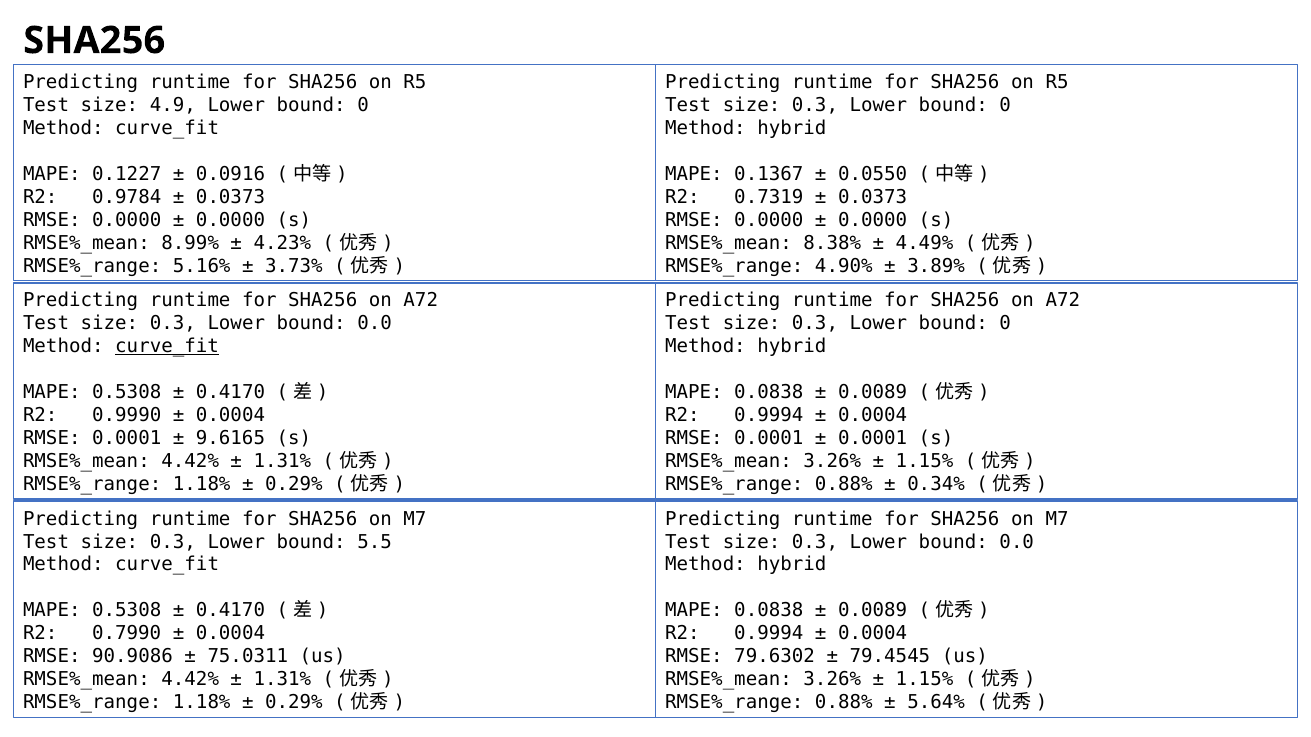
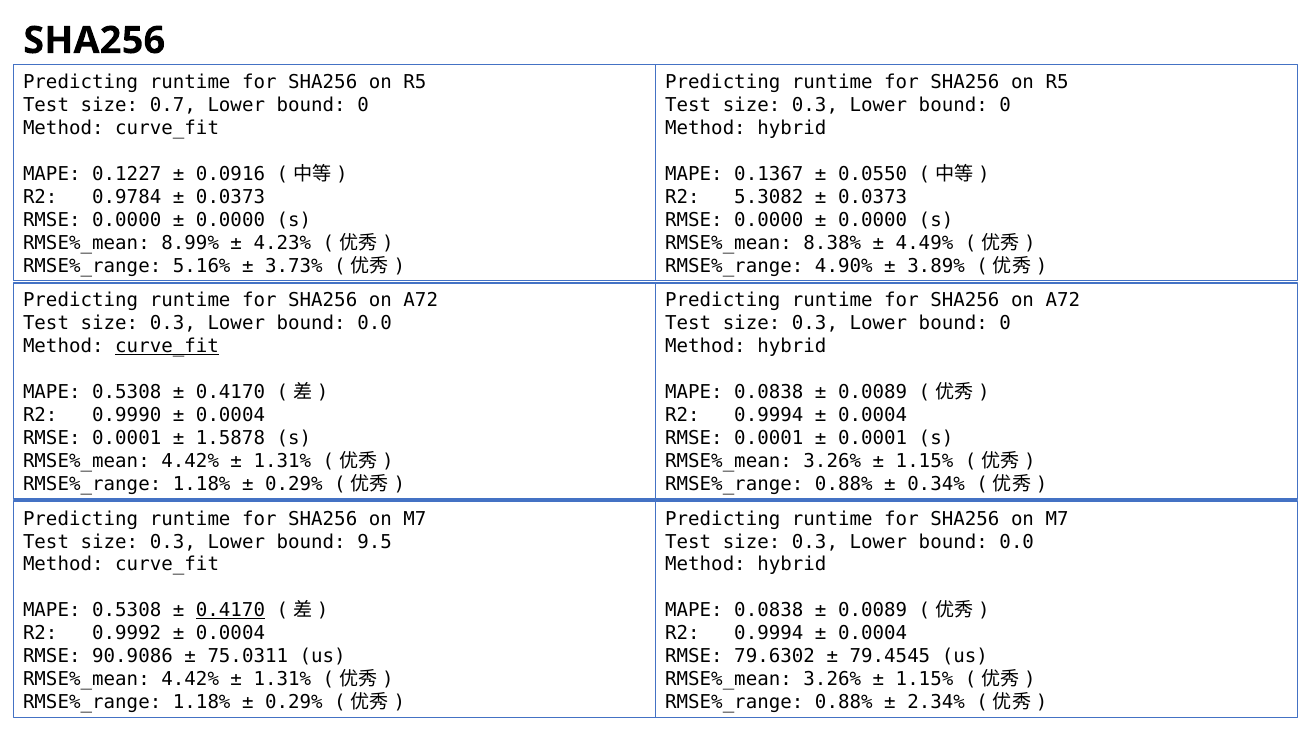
4.9: 4.9 -> 0.7
0.7319: 0.7319 -> 5.3082
9.6165: 9.6165 -> 1.5878
5.5: 5.5 -> 9.5
0.4170 at (230, 611) underline: none -> present
0.7990: 0.7990 -> 0.9992
5.64%: 5.64% -> 2.34%
